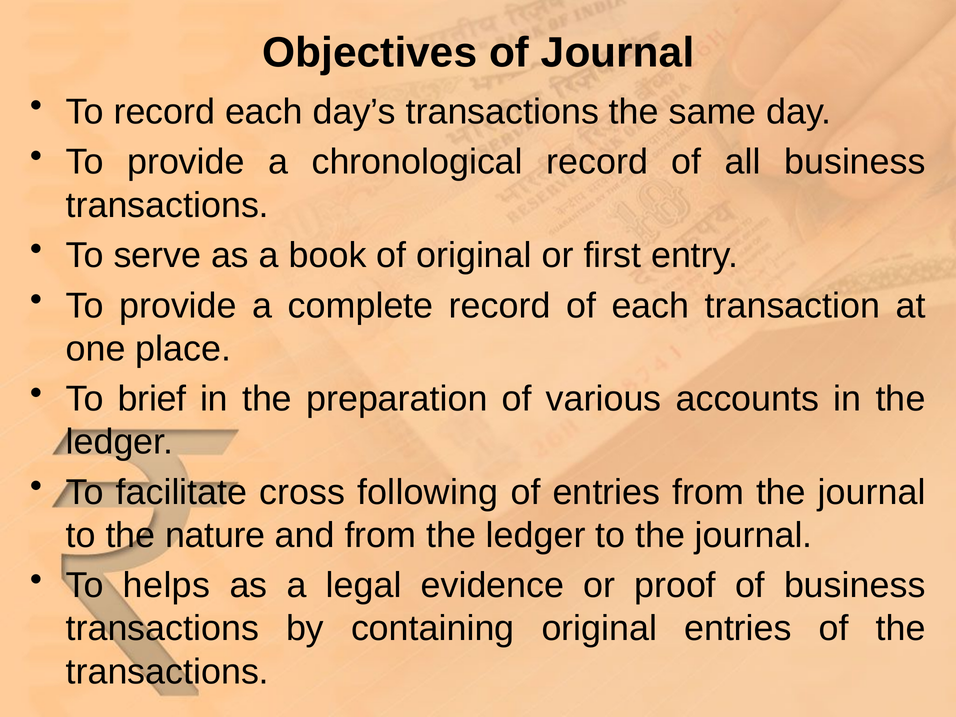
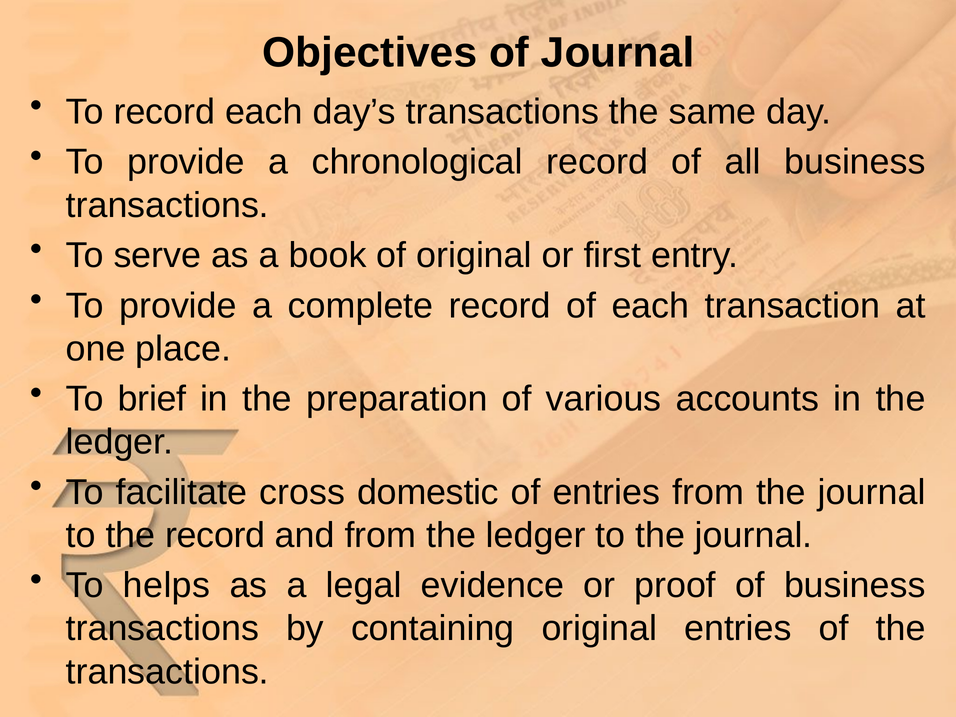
following: following -> domestic
the nature: nature -> record
